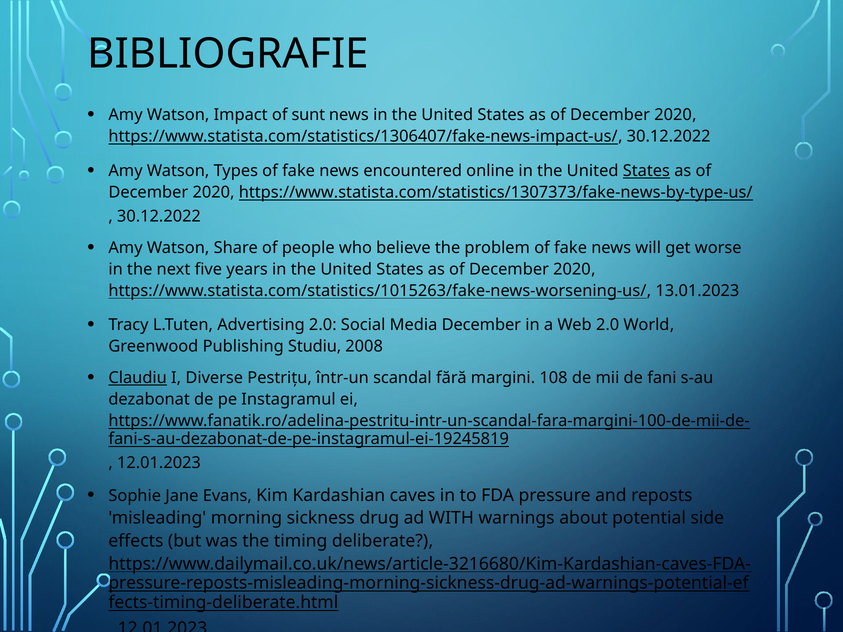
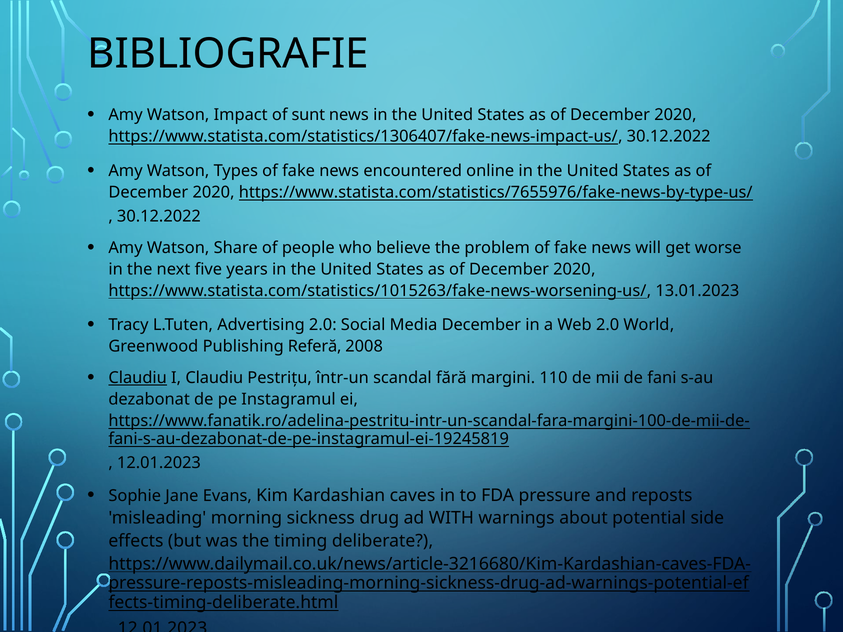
States at (646, 171) underline: present -> none
https://www.statista.com/statistics/1307373/fake-news-by-type-us/: https://www.statista.com/statistics/1307373/fake-news-by-type-us/ -> https://www.statista.com/statistics/7655976/fake-news-by-type-us/
Studiu: Studiu -> Referă
I Diverse: Diverse -> Claudiu
108: 108 -> 110
